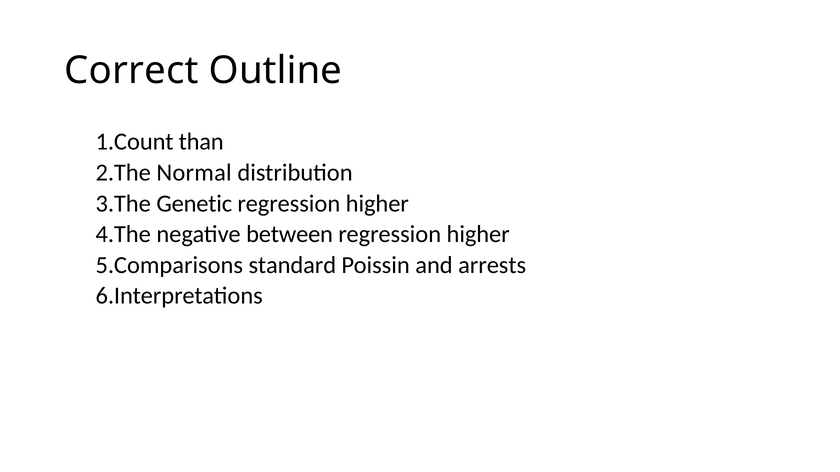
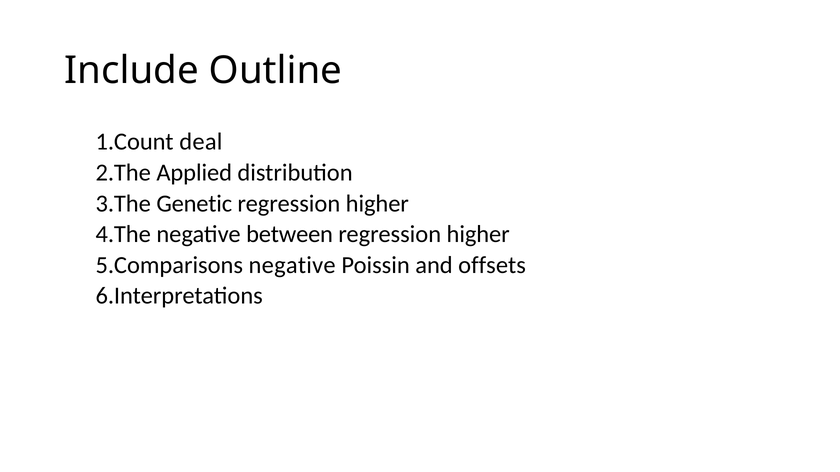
Correct: Correct -> Include
than: than -> deal
Normal: Normal -> Applied
standard at (292, 265): standard -> negative
arrests: arrests -> offsets
